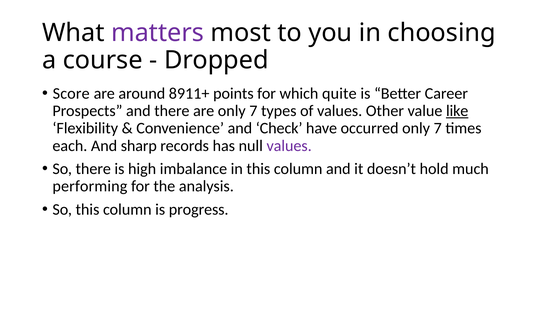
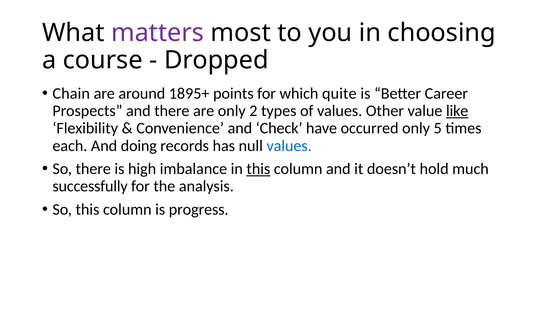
Score: Score -> Chain
8911+: 8911+ -> 1895+
are only 7: 7 -> 2
occurred only 7: 7 -> 5
sharp: sharp -> doing
values at (289, 146) colour: purple -> blue
this at (258, 169) underline: none -> present
performing: performing -> successfully
